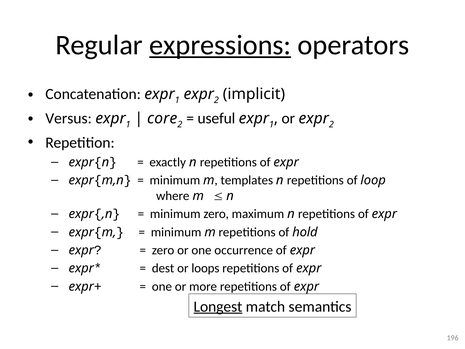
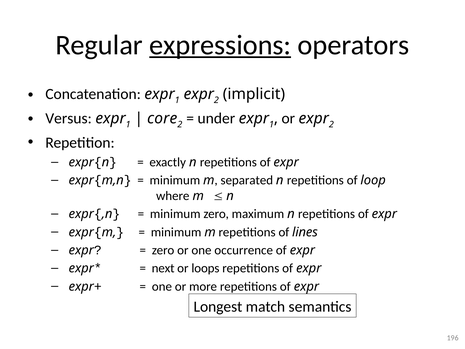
useful: useful -> under
templates: templates -> separated
hold: hold -> lines
dest: dest -> next
Longest underline: present -> none
